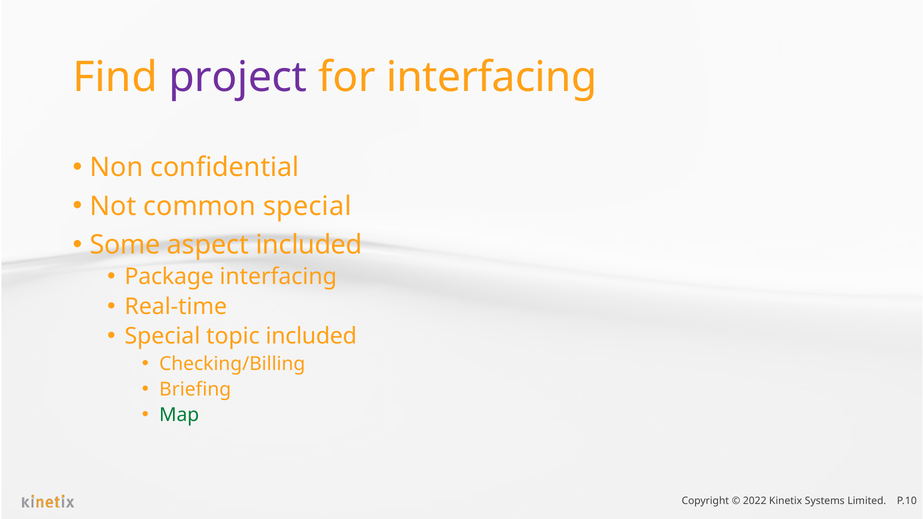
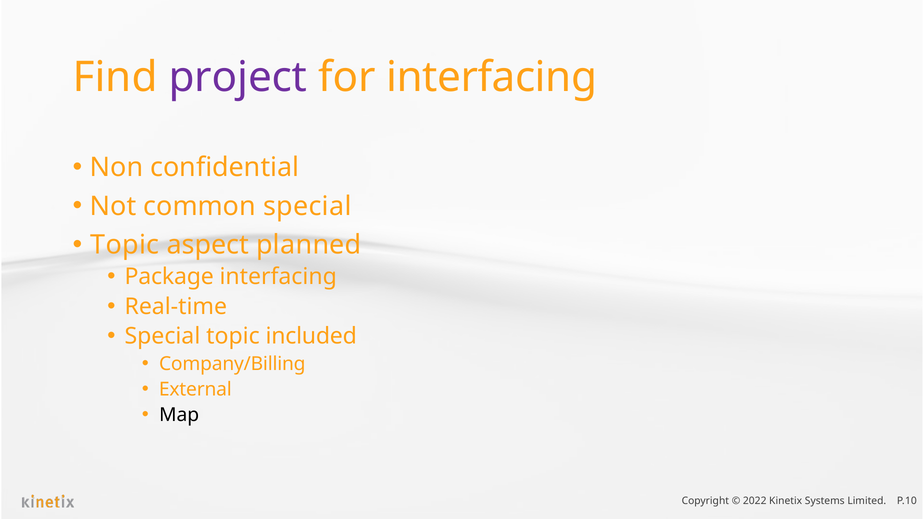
Some at (125, 245): Some -> Topic
aspect included: included -> planned
Checking/Billing: Checking/Billing -> Company/Billing
Briefing: Briefing -> External
Map colour: green -> black
